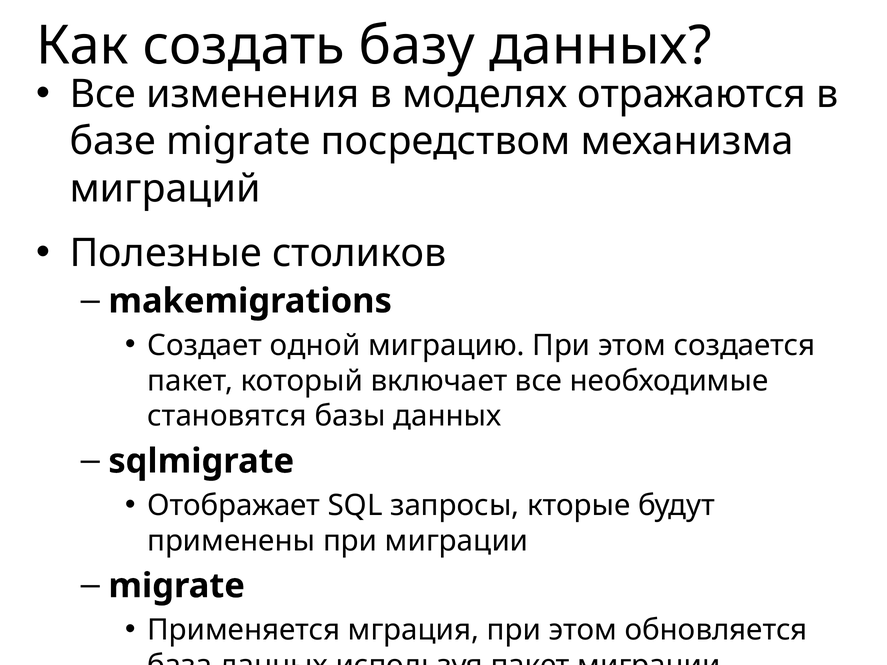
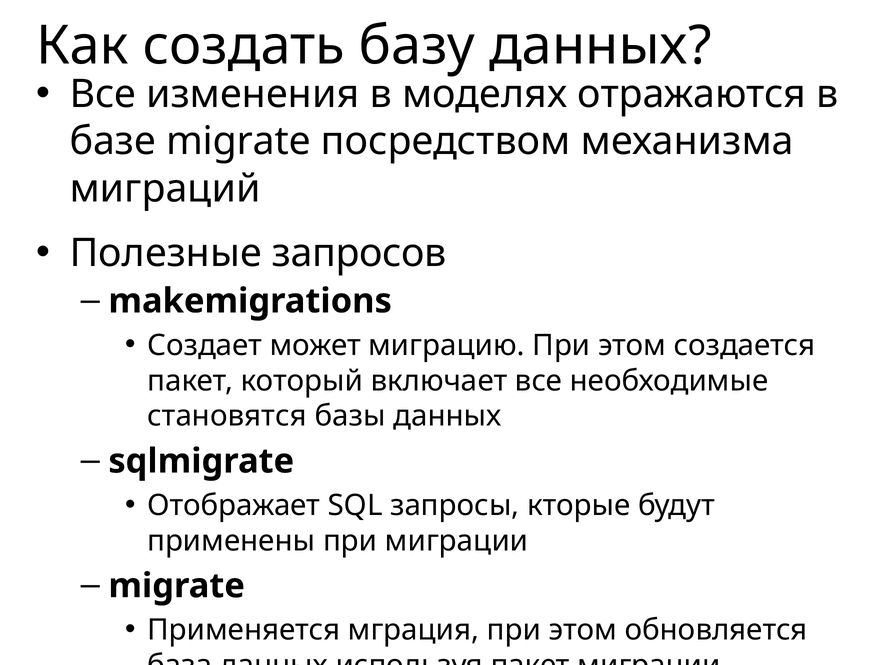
столиков: столиков -> запросов
одной: одной -> может
